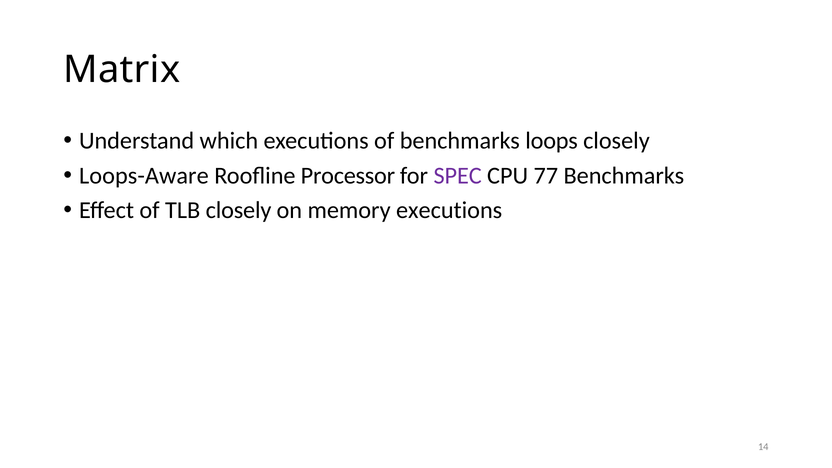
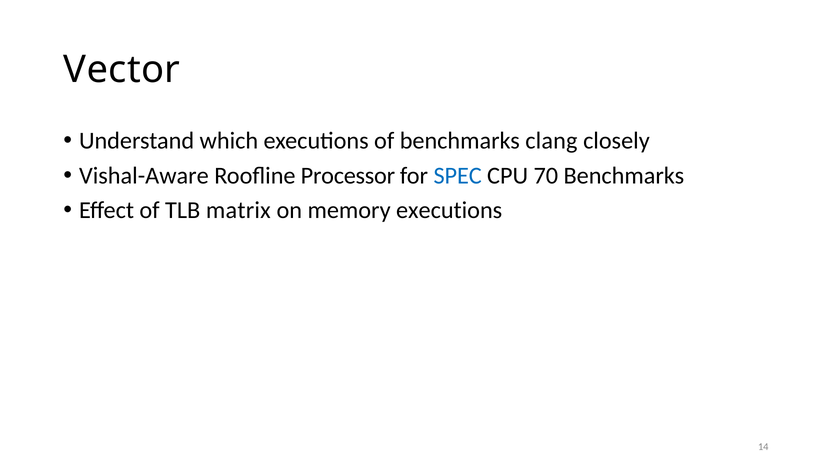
Matrix: Matrix -> Vector
loops: loops -> clang
Loops-Aware: Loops-Aware -> Vishal-Aware
SPEC colour: purple -> blue
77: 77 -> 70
TLB closely: closely -> matrix
